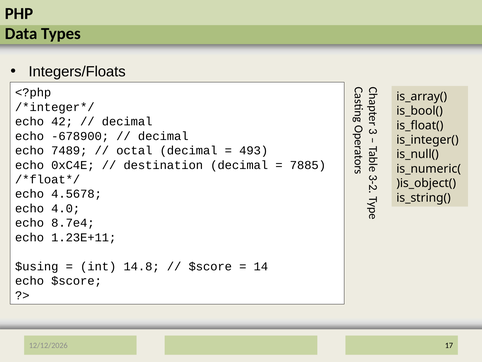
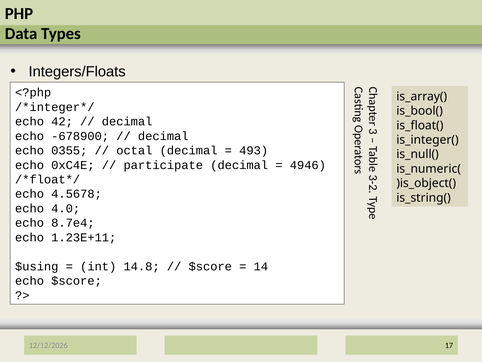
7489: 7489 -> 0355
destination: destination -> participate
7885: 7885 -> 4946
